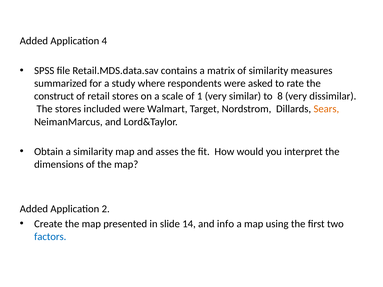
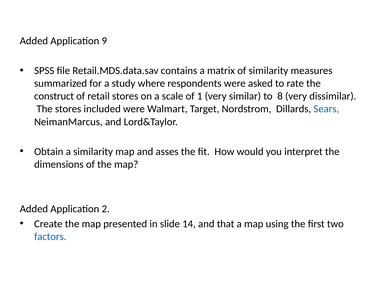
4: 4 -> 9
Sears colour: orange -> blue
info: info -> that
